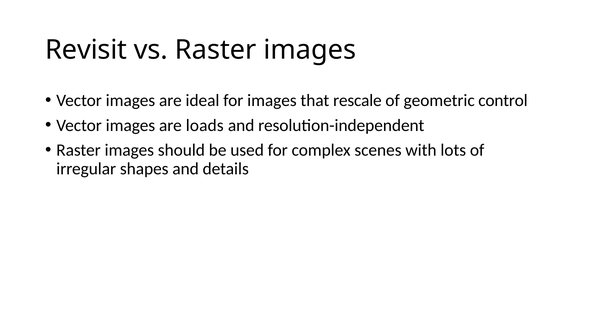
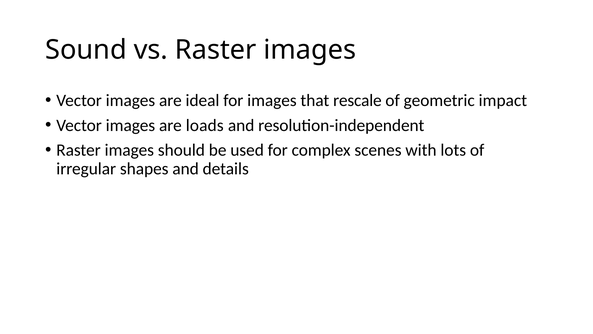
Revisit: Revisit -> Sound
control: control -> impact
